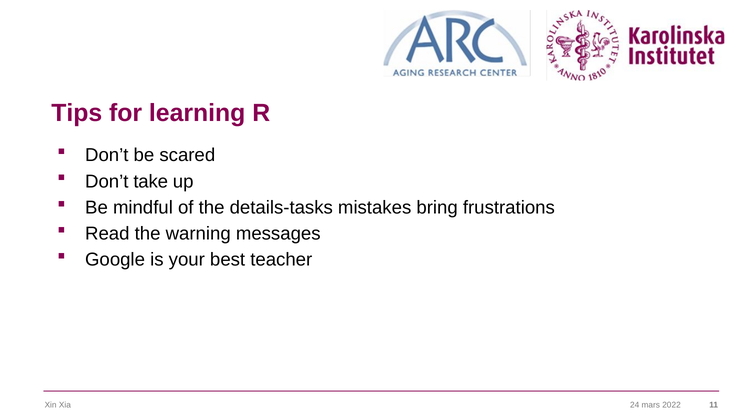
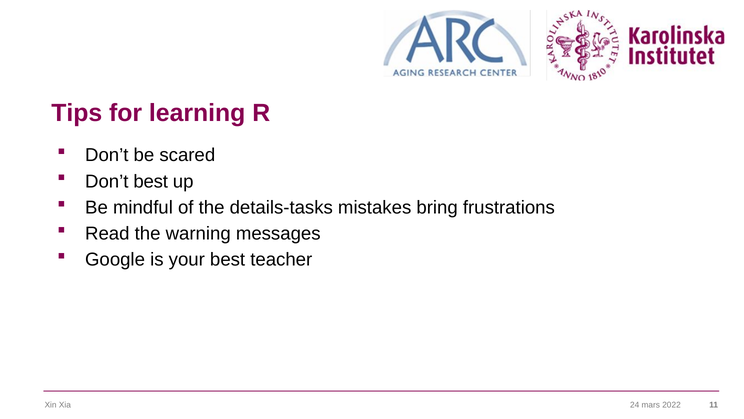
Don’t take: take -> best
